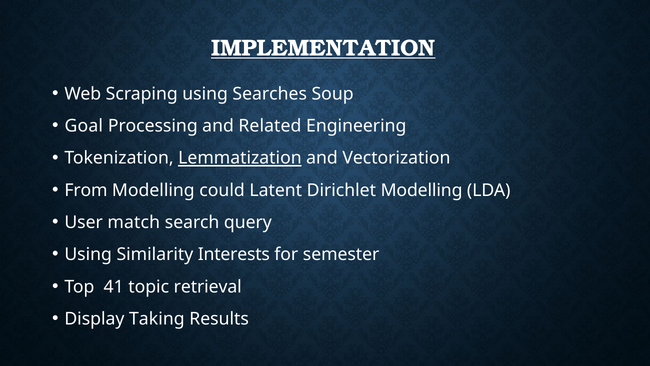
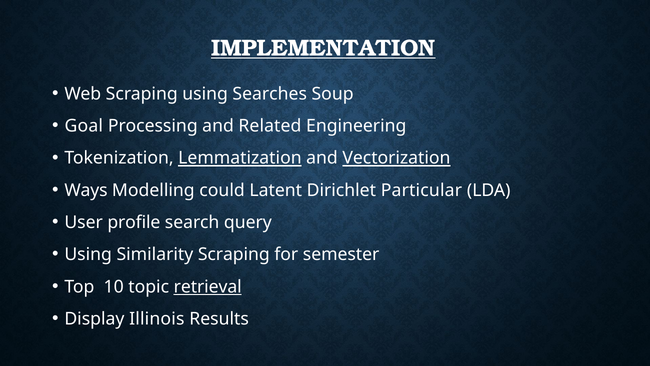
Vectorization underline: none -> present
From: From -> Ways
Dirichlet Modelling: Modelling -> Particular
match: match -> profile
Similarity Interests: Interests -> Scraping
41: 41 -> 10
retrieval underline: none -> present
Taking: Taking -> Illinois
